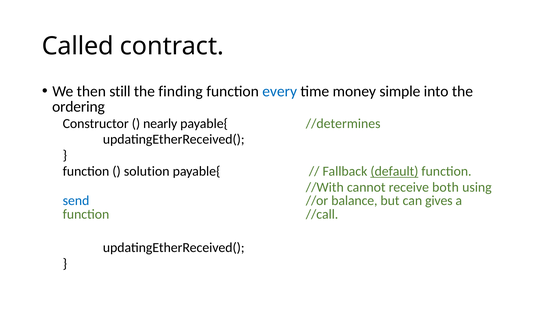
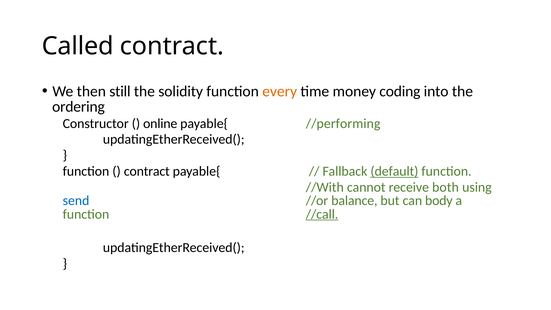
finding: finding -> solidity
every colour: blue -> orange
simple: simple -> coding
nearly: nearly -> online
//determines: //determines -> //performing
solution at (147, 171): solution -> contract
gives: gives -> body
//call underline: none -> present
